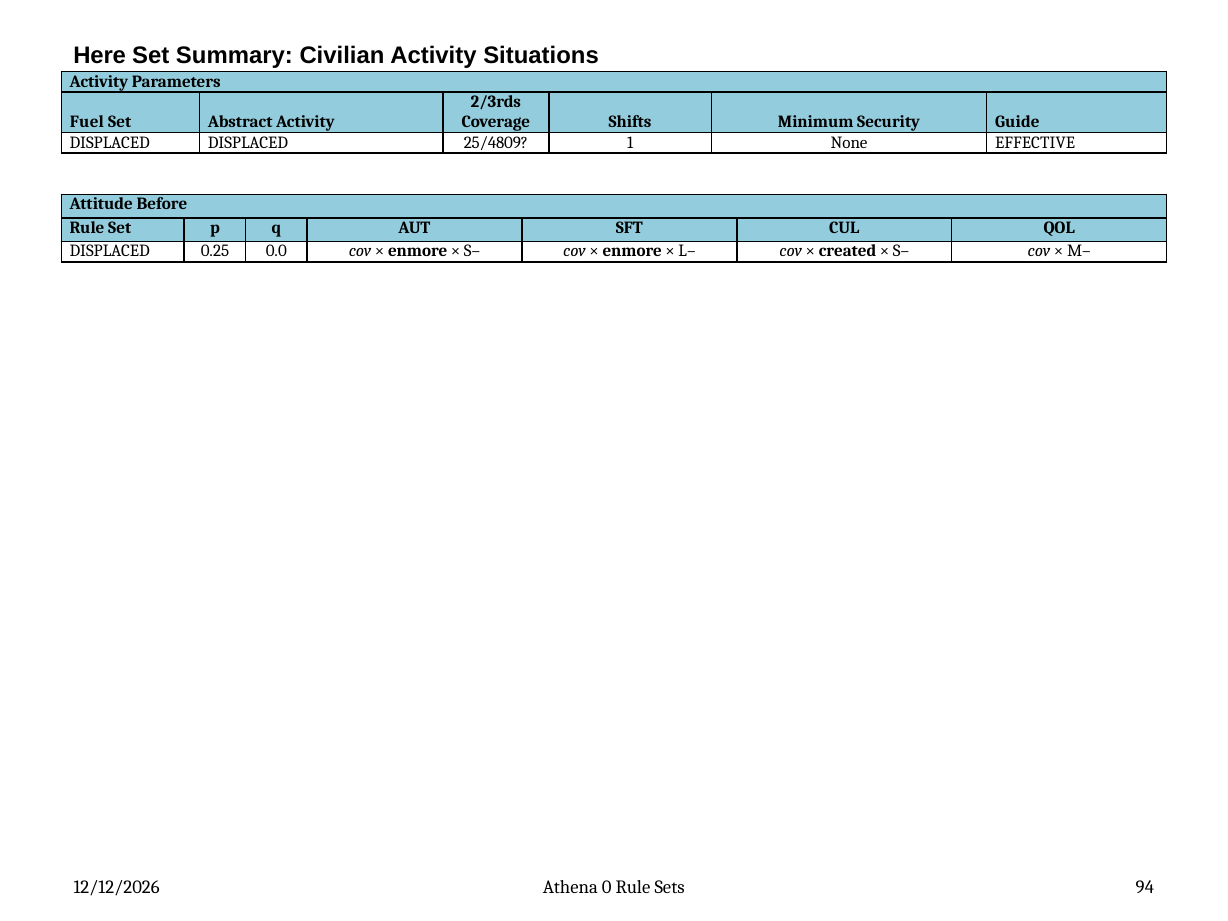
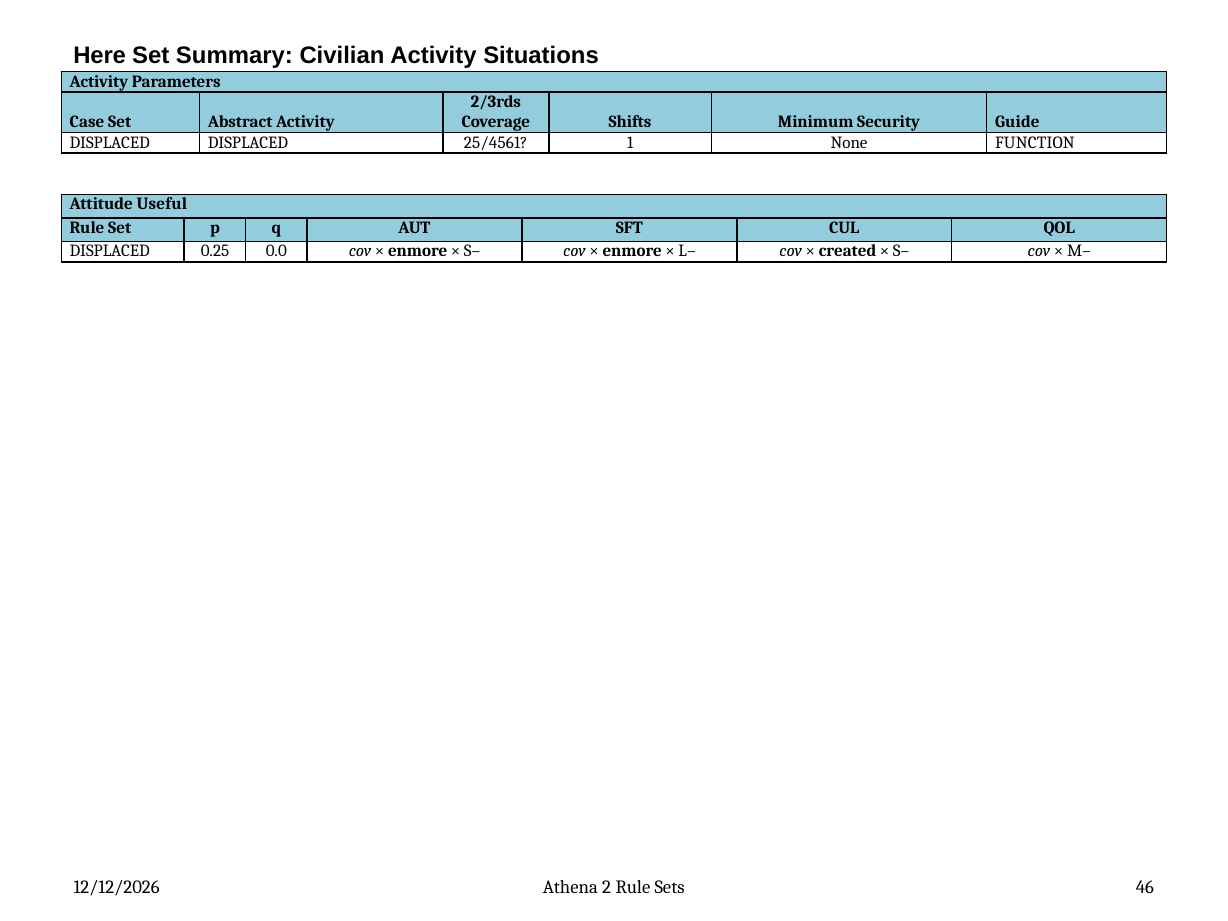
Fuel: Fuel -> Case
25/4809: 25/4809 -> 25/4561
EFFECTIVE: EFFECTIVE -> FUNCTION
Before: Before -> Useful
0: 0 -> 2
94: 94 -> 46
